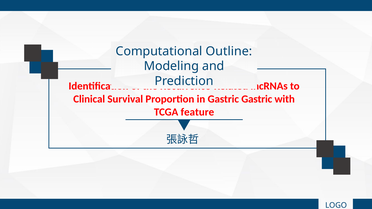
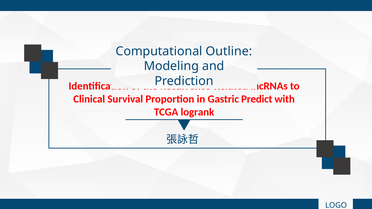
Gastric Gastric: Gastric -> Predict
feature: feature -> logrank
